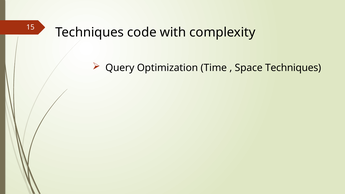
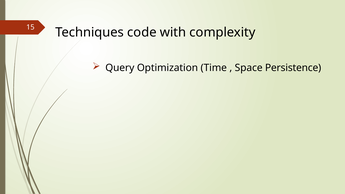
Space Techniques: Techniques -> Persistence
